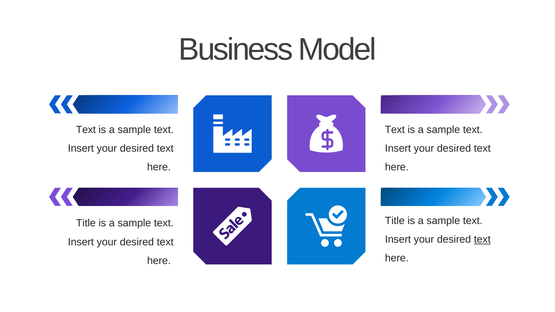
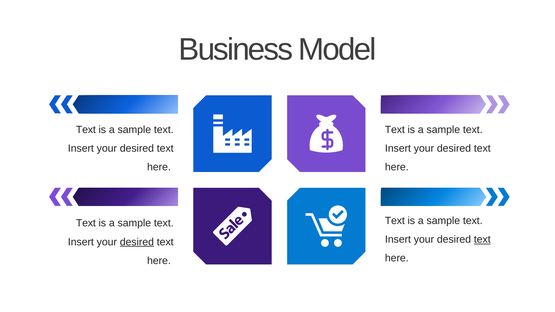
Title at (395, 221): Title -> Text
Title at (86, 223): Title -> Text
desired at (137, 242) underline: none -> present
